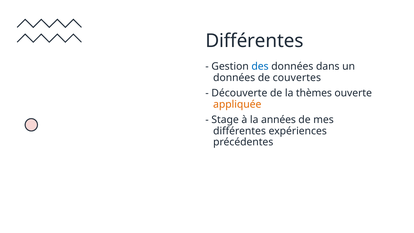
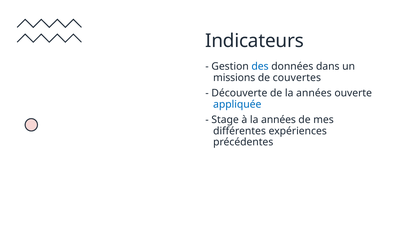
Différentes at (254, 41): Différentes -> Indicateurs
données at (234, 78): données -> missions
de la thèmes: thèmes -> années
appliquée colour: orange -> blue
